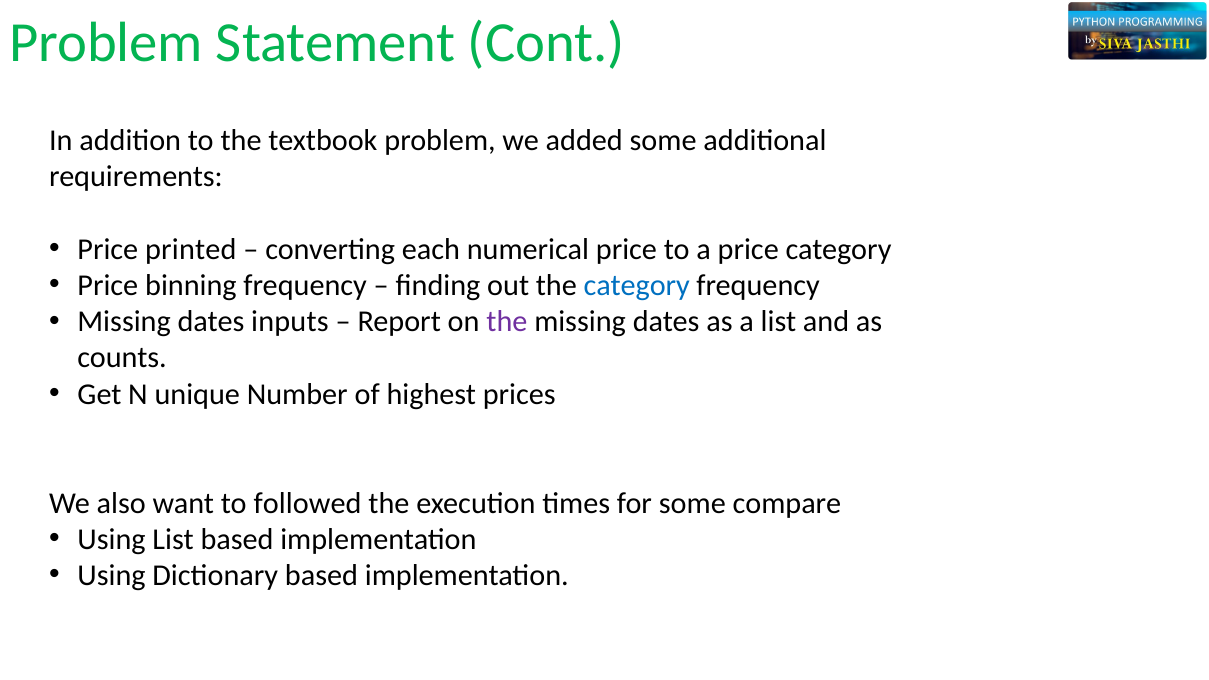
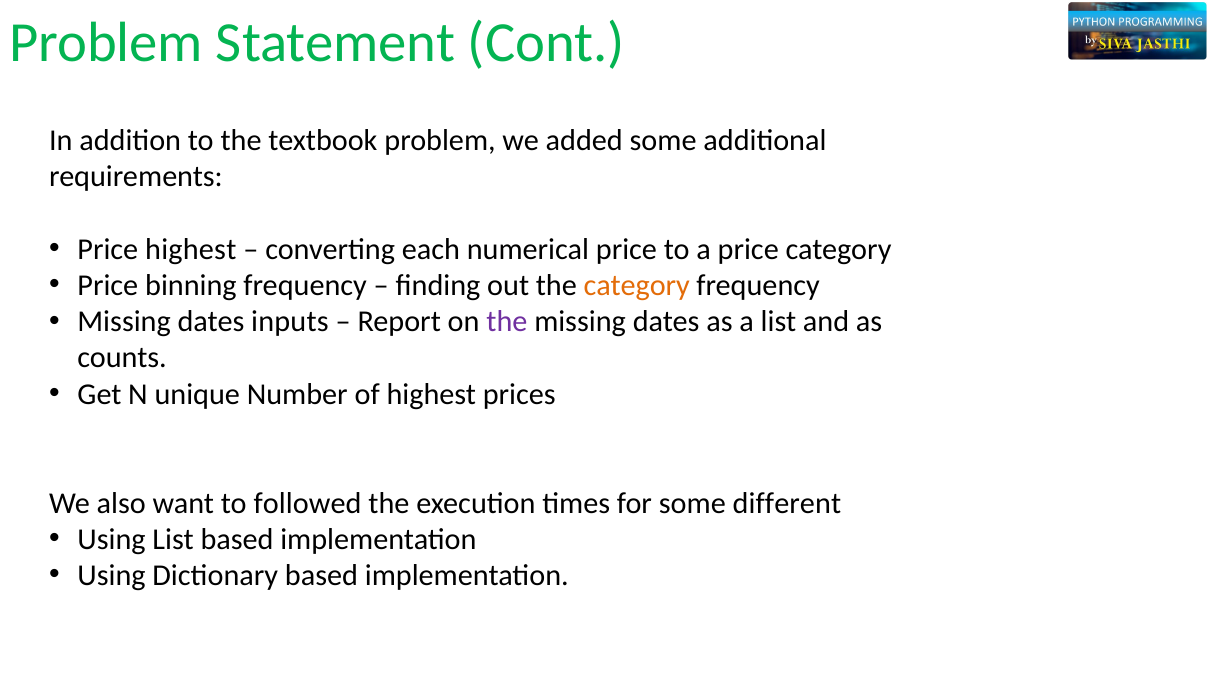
Price printed: printed -> highest
category at (637, 285) colour: blue -> orange
compare: compare -> different
